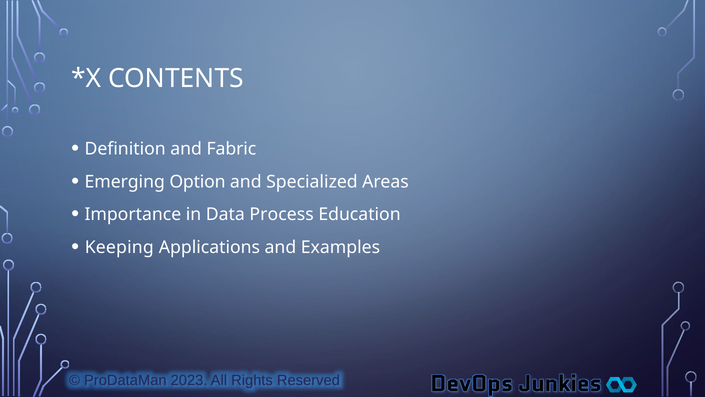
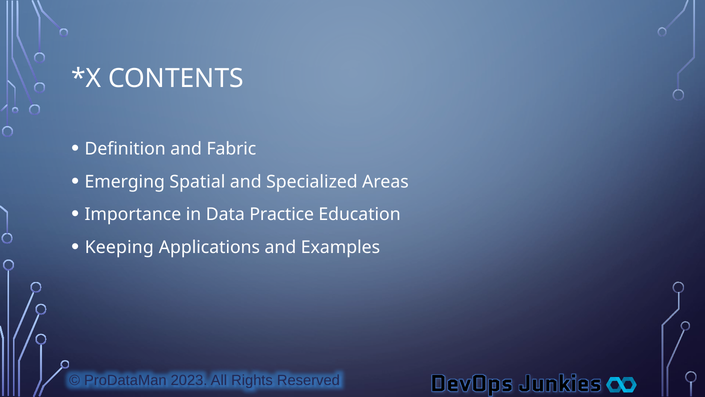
Option: Option -> Spatial
Process: Process -> Practice
